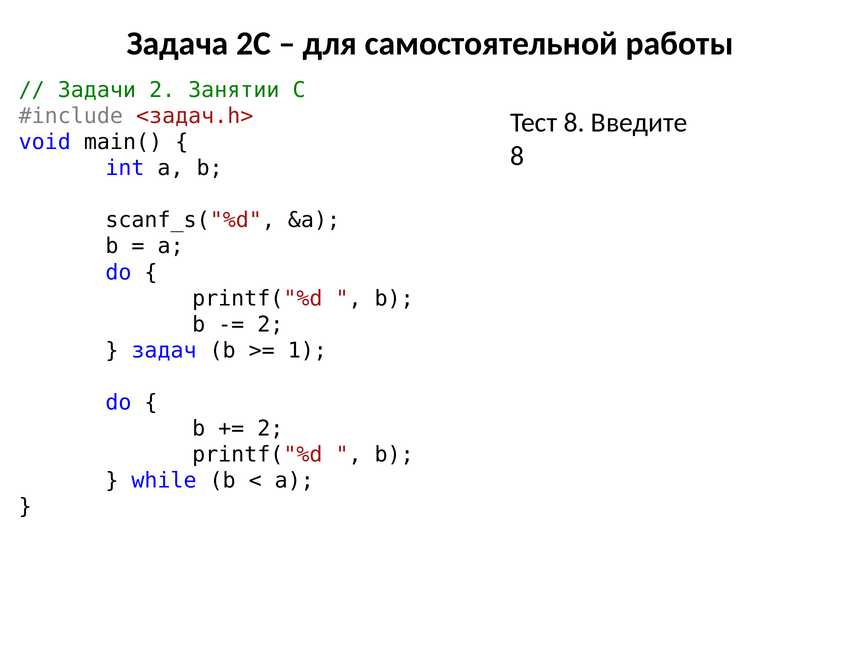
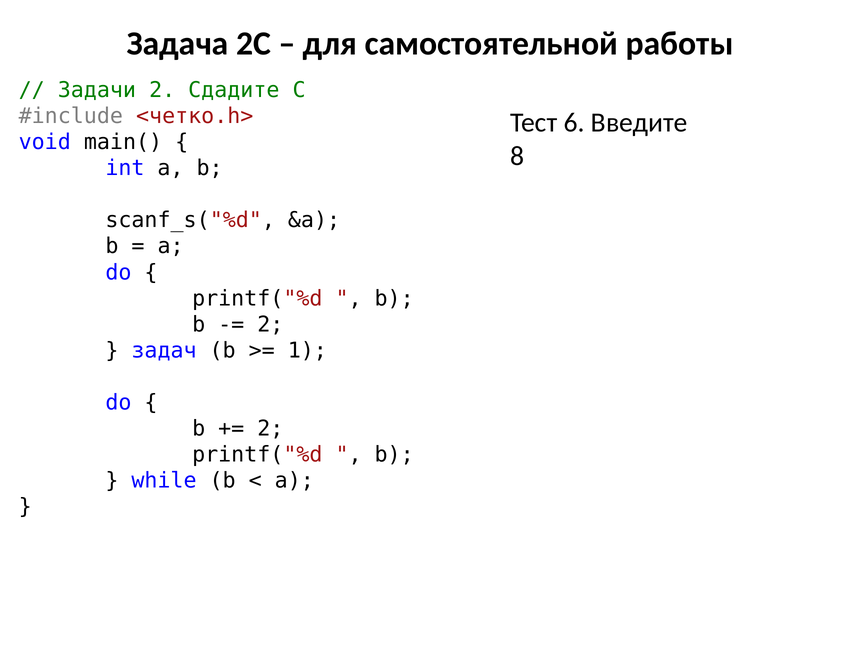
Занятии: Занятии -> Сдадите
<задач.h>: <задач.h> -> <четко.h>
Тест 8: 8 -> 6
